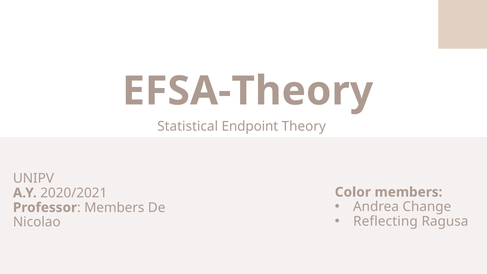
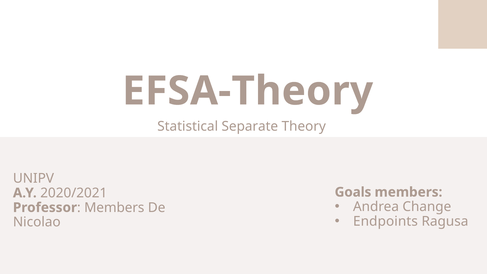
Endpoint: Endpoint -> Separate
Color: Color -> Goals
Reflecting: Reflecting -> Endpoints
